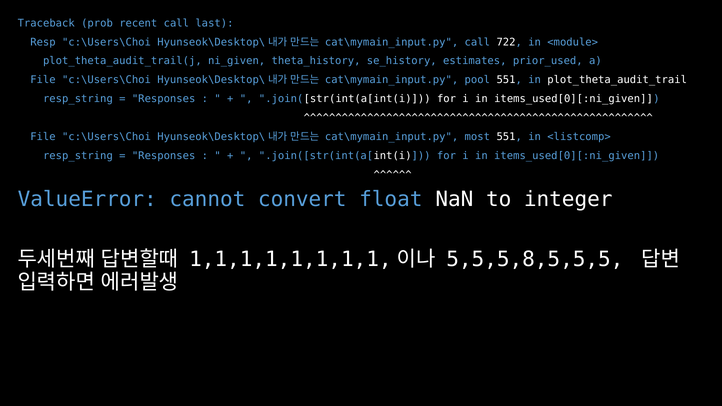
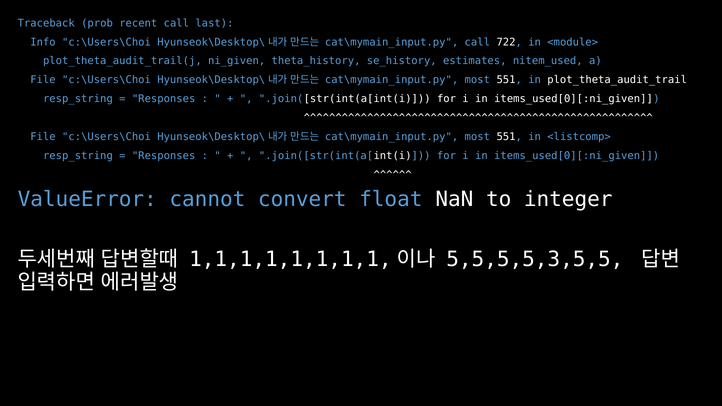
Resp: Resp -> Info
prior_used: prior_used -> nitem_used
pool at (477, 80): pool -> most
5,5,5,8,5,5,5: 5,5,5,8,5,5,5 -> 5,5,5,5,3,5,5
